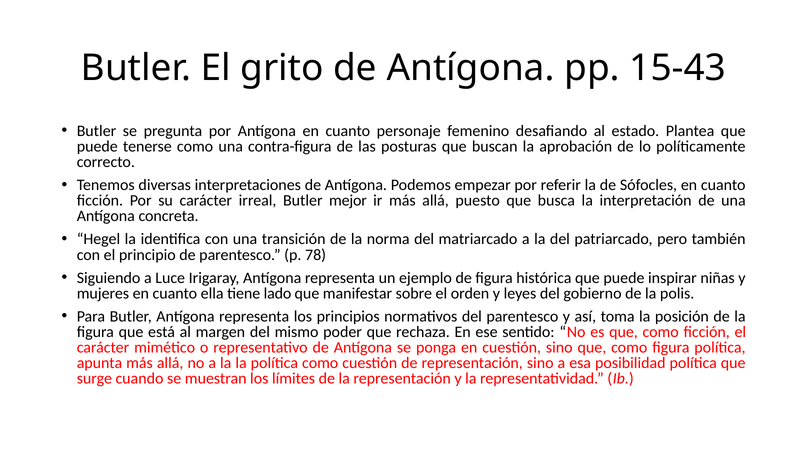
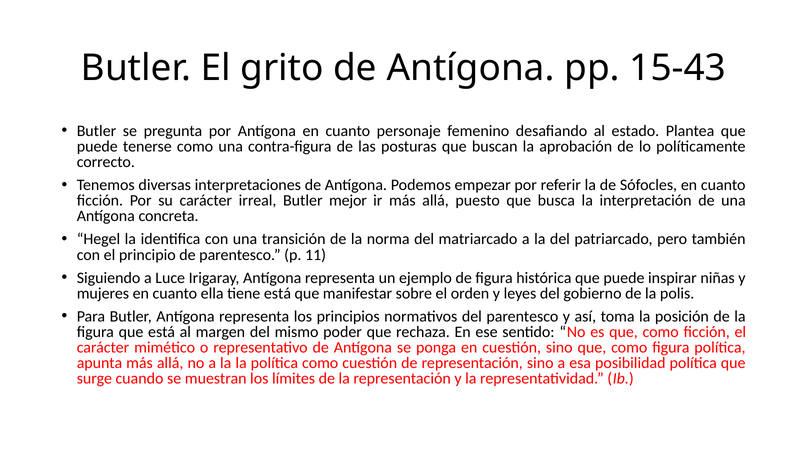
78: 78 -> 11
tiene lado: lado -> está
